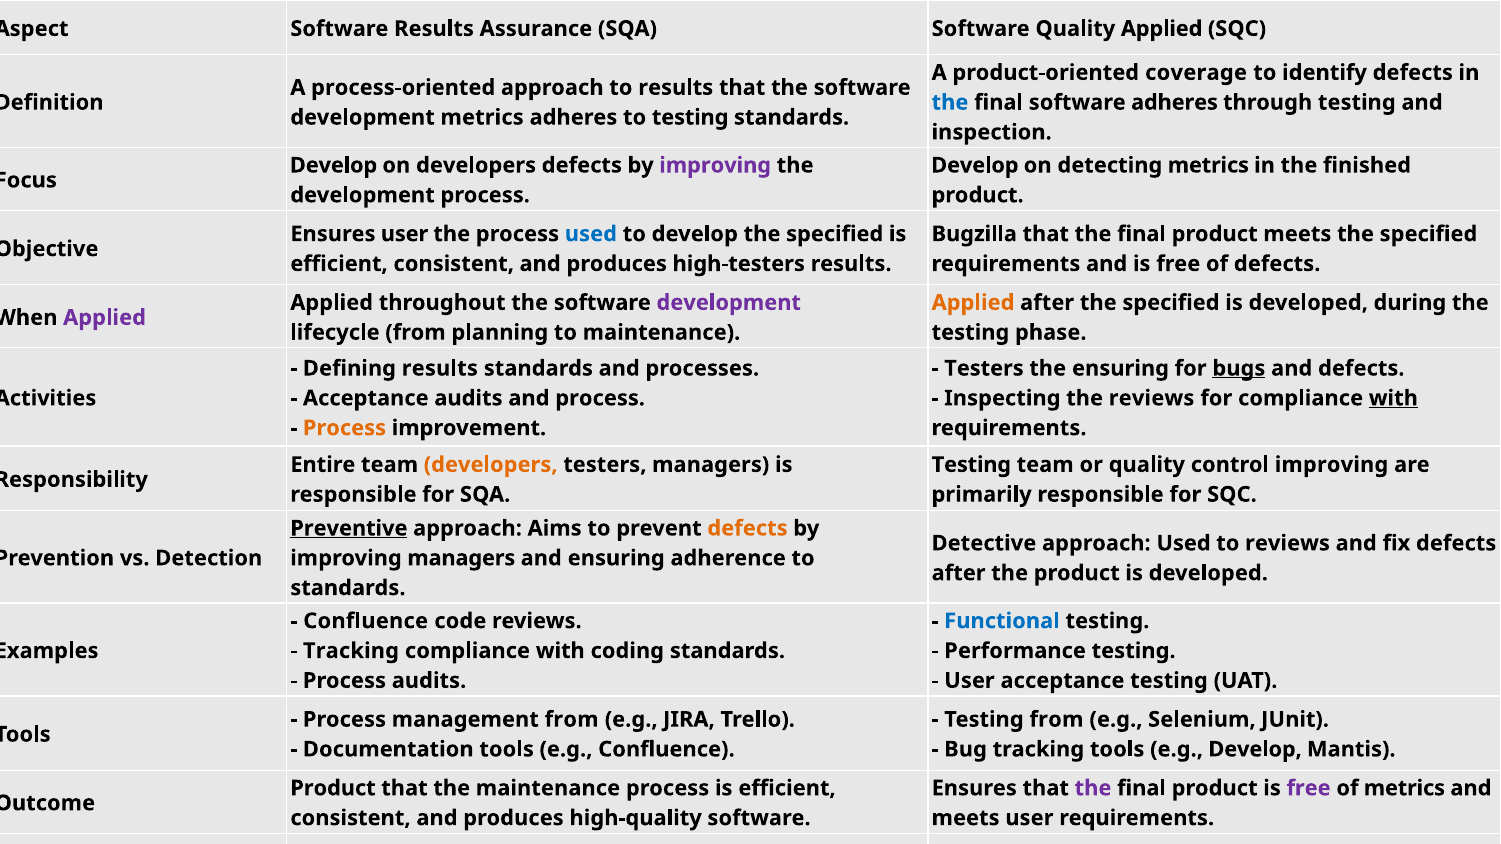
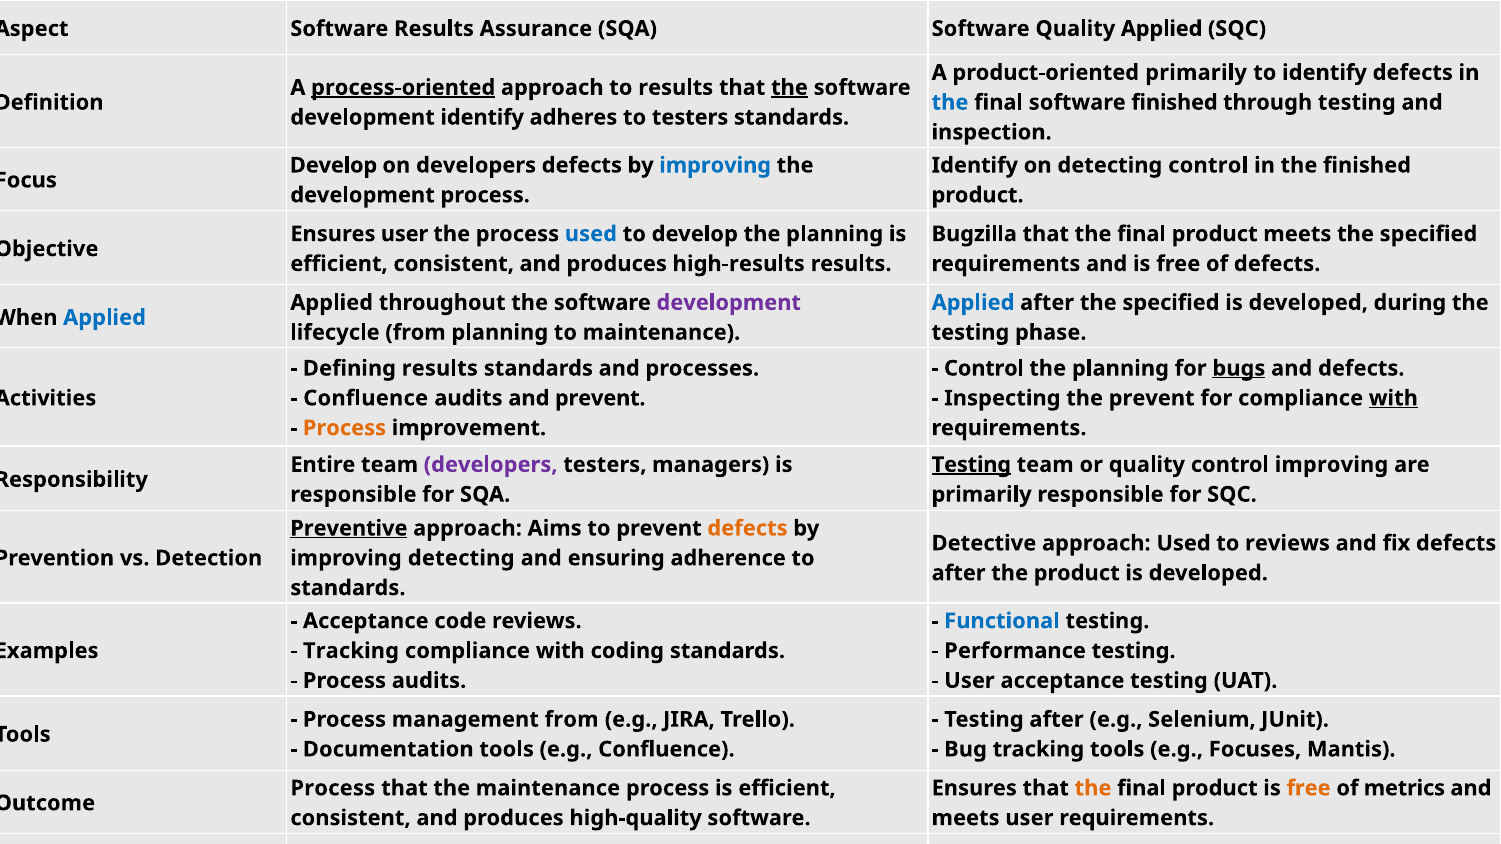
product-oriented coverage: coverage -> primarily
process-oriented underline: none -> present
the at (789, 88) underline: none -> present
software adheres: adheres -> finished
development metrics: metrics -> identify
to testing: testing -> testers
improving at (715, 165) colour: purple -> blue
Develop at (975, 165): Develop -> Identify
detecting metrics: metrics -> control
develop the specified: specified -> planning
high-testers: high-testers -> high-results
Applied at (973, 303) colour: orange -> blue
Applied at (105, 318) colour: purple -> blue
Testers at (984, 368): Testers -> Control
ensuring at (1120, 368): ensuring -> planning
Acceptance at (366, 398): Acceptance -> Confluence
and process: process -> prevent
the reviews: reviews -> prevent
developers at (491, 465) colour: orange -> purple
Testing at (971, 465) underline: none -> present
improving managers: managers -> detecting
Confluence at (366, 621): Confluence -> Acceptance
Testing from: from -> after
e.g Develop: Develop -> Focuses
Product at (333, 788): Product -> Process
the at (1093, 788) colour: purple -> orange
free at (1309, 788) colour: purple -> orange
